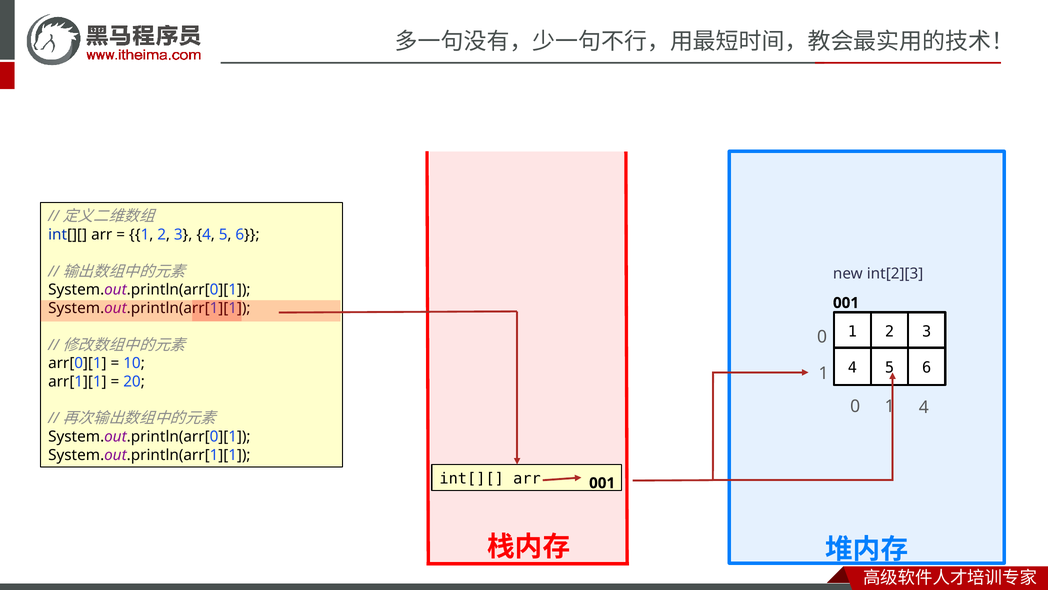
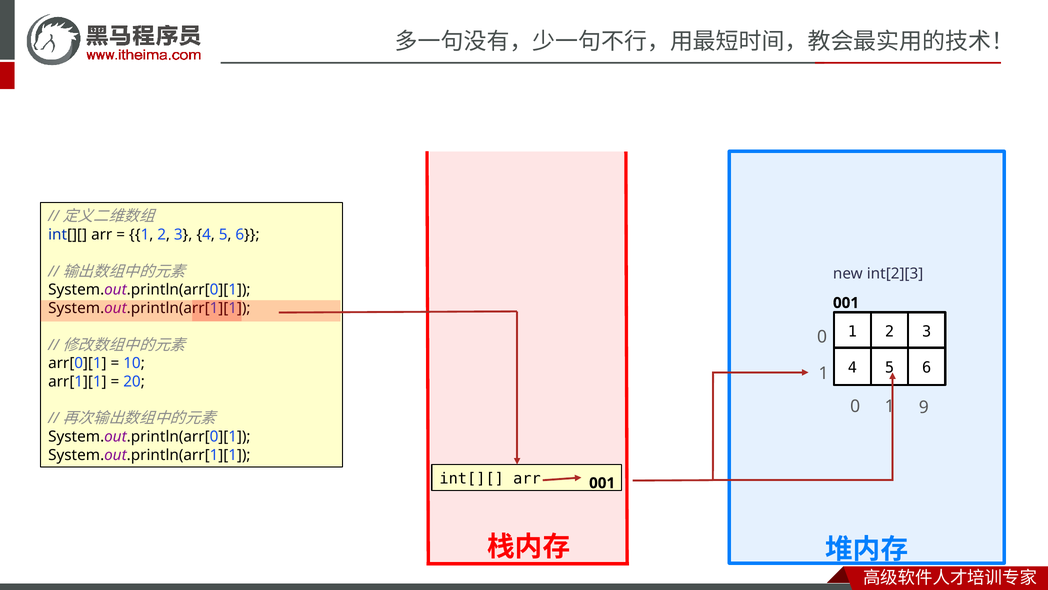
1 4: 4 -> 9
